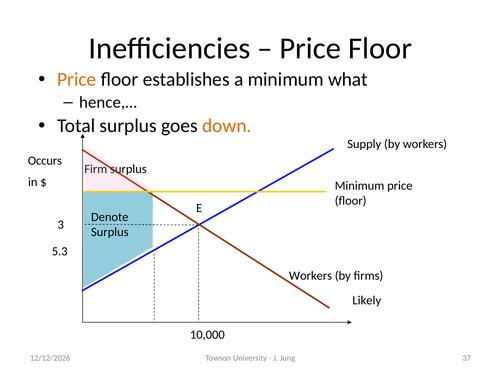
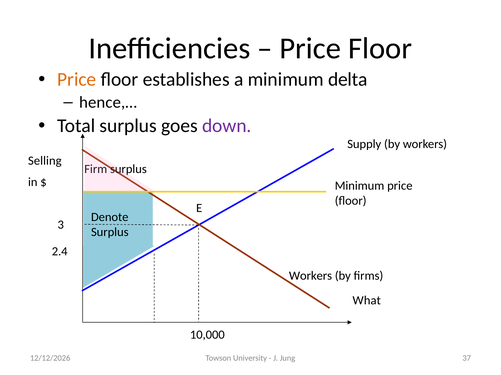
what: what -> delta
down colour: orange -> purple
Occurs: Occurs -> Selling
5.3: 5.3 -> 2.4
Likely: Likely -> What
